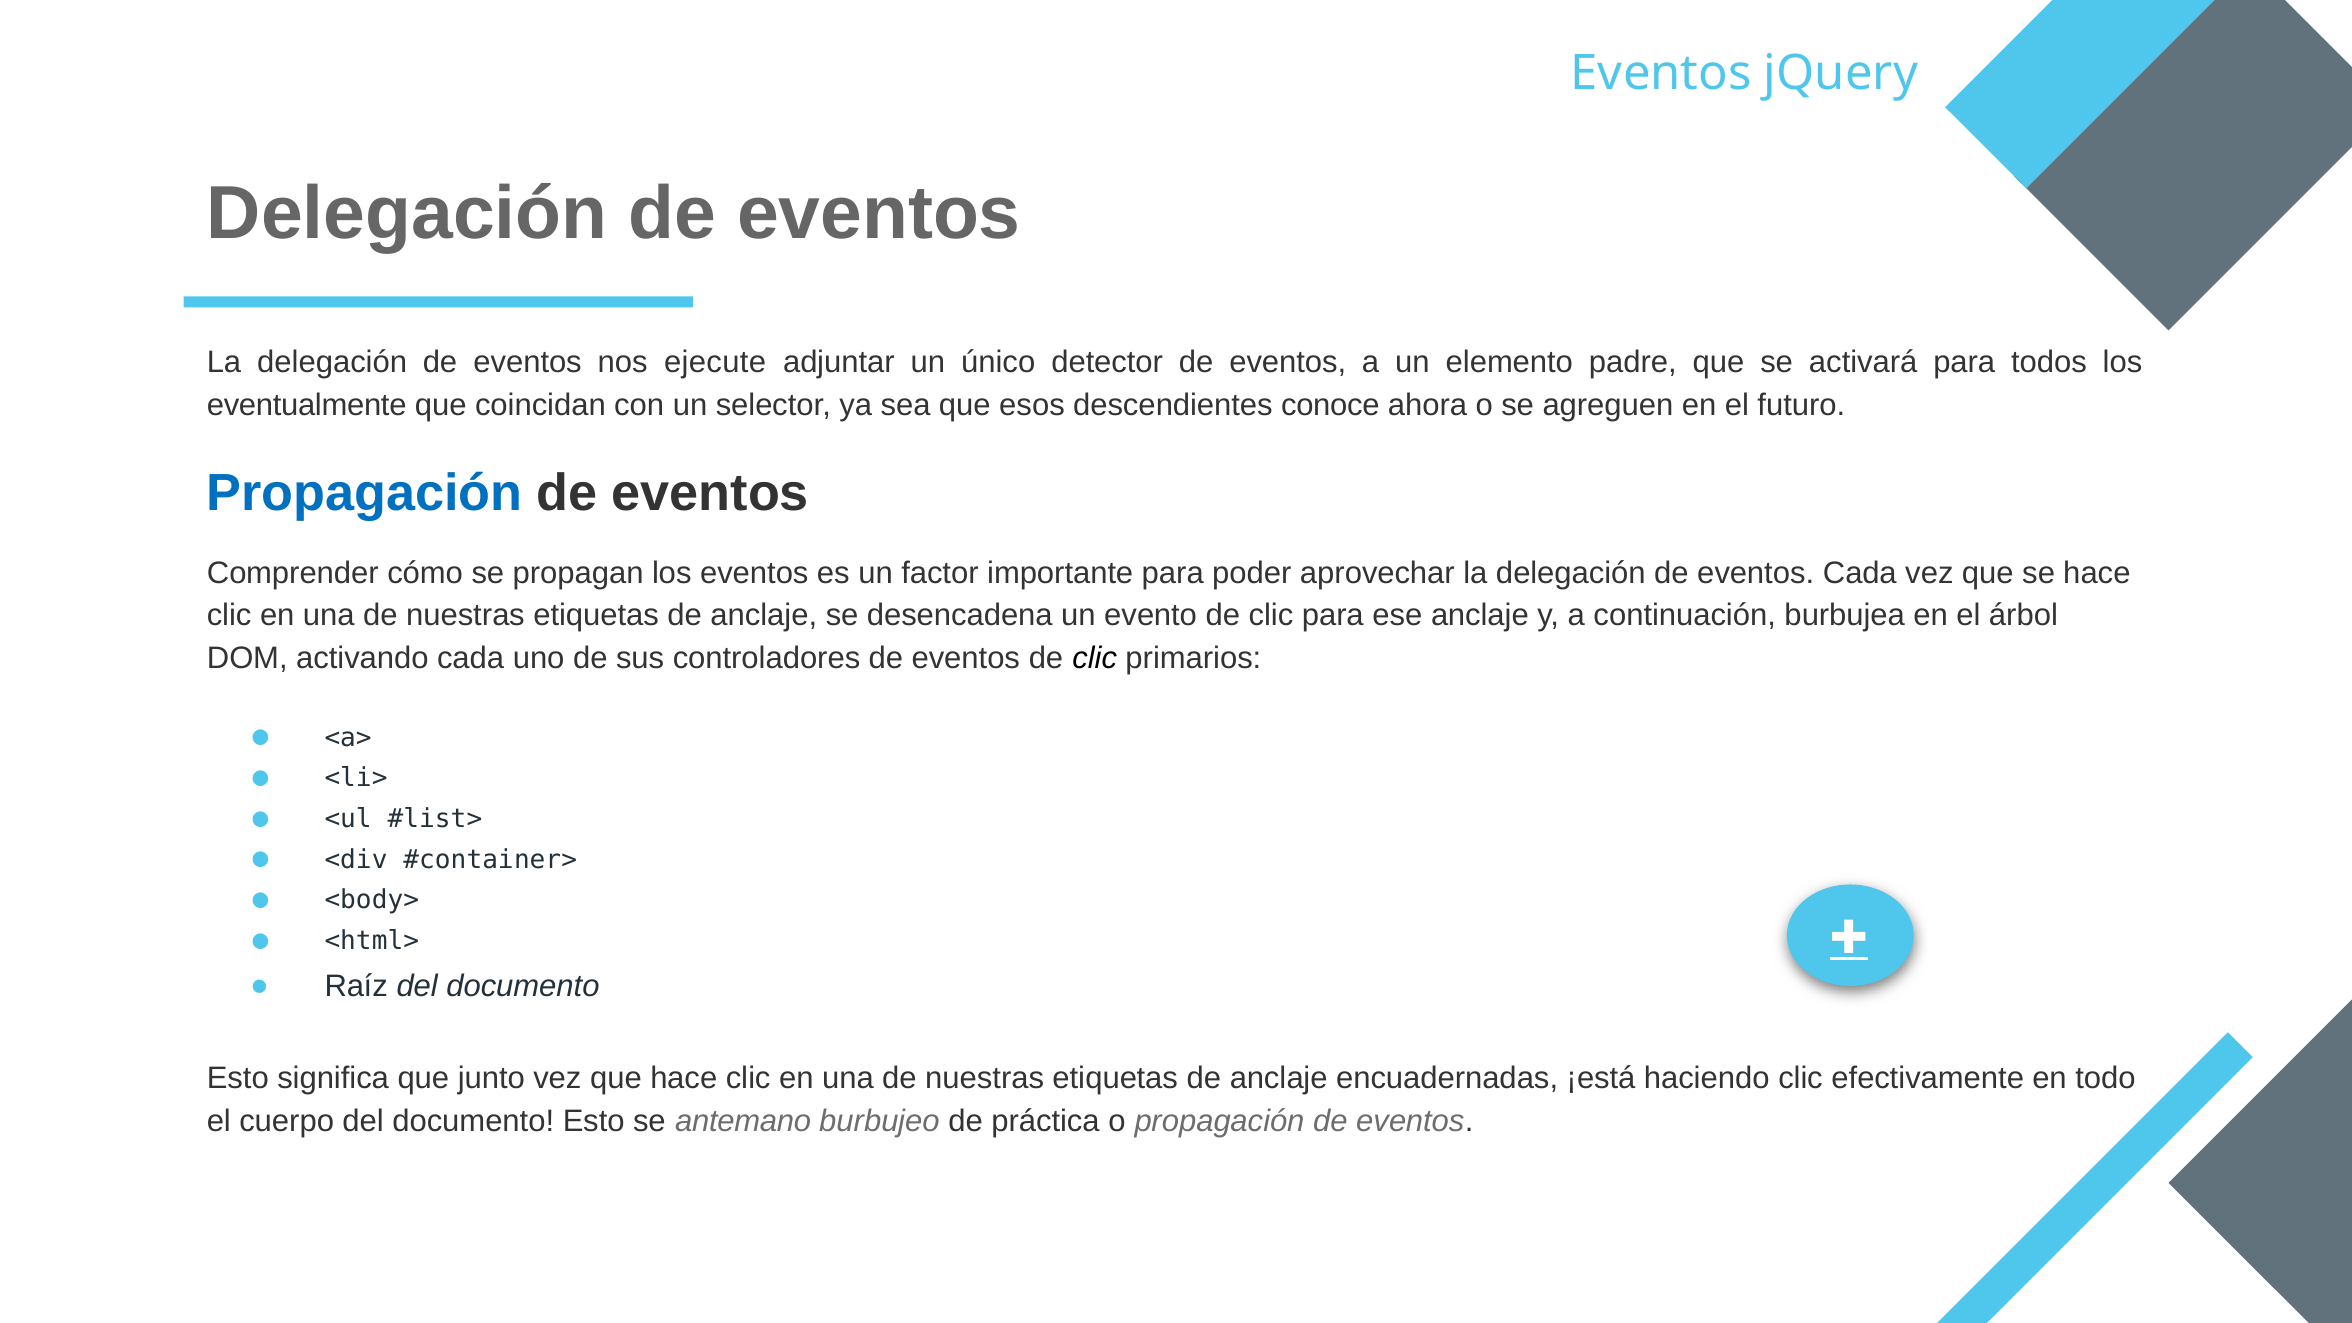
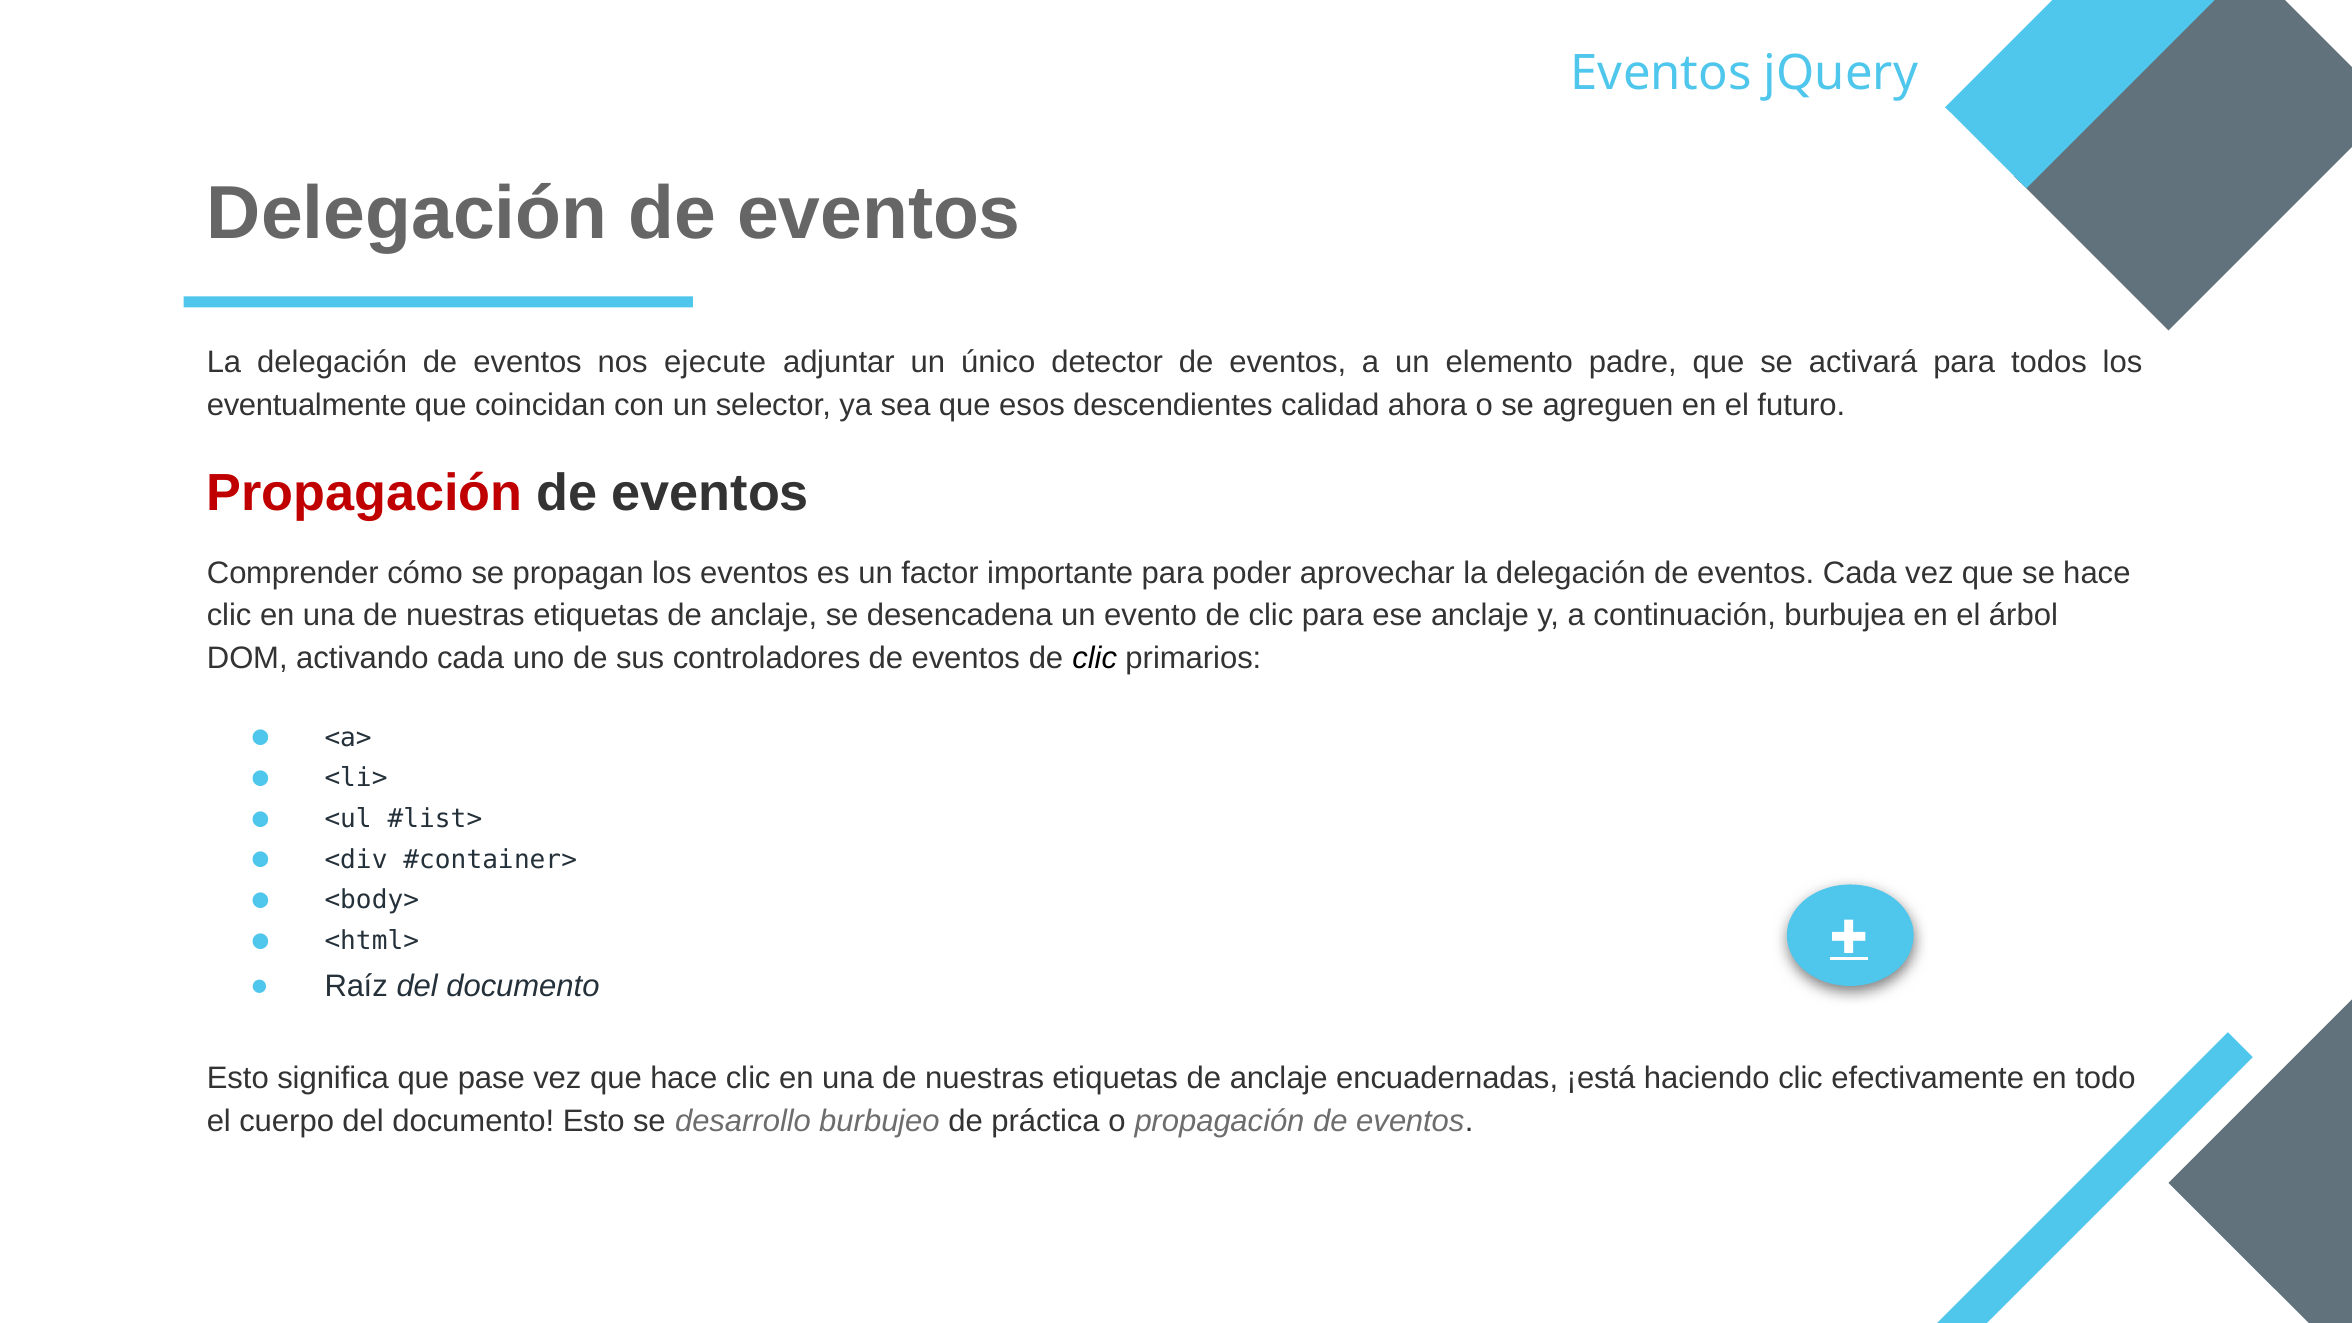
conoce: conoce -> calidad
Propagación at (365, 493) colour: blue -> red
junto: junto -> pase
antemano: antemano -> desarrollo
